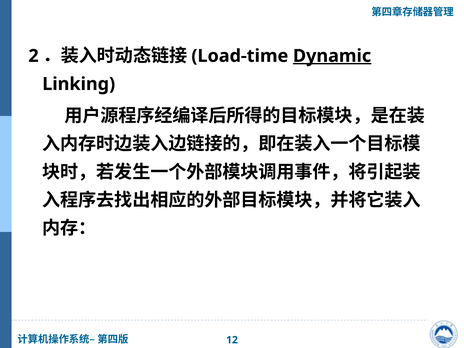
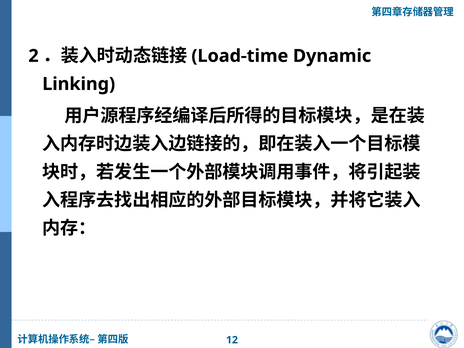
Dynamic underline: present -> none
